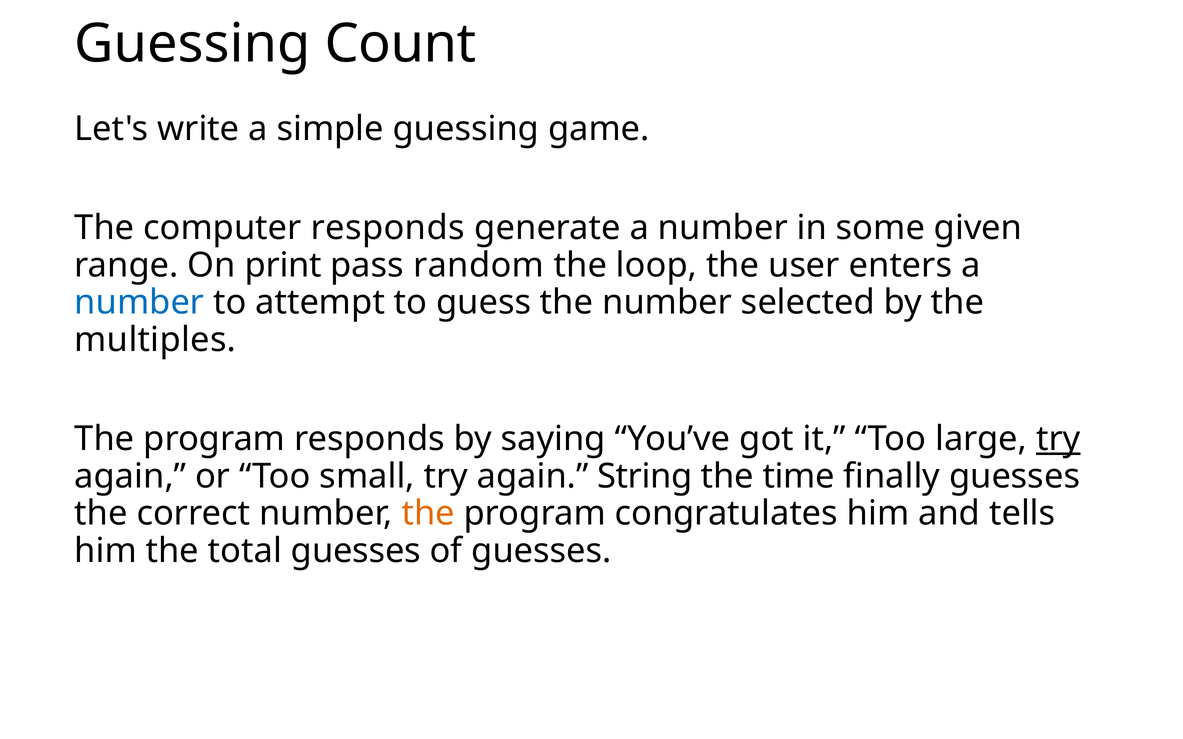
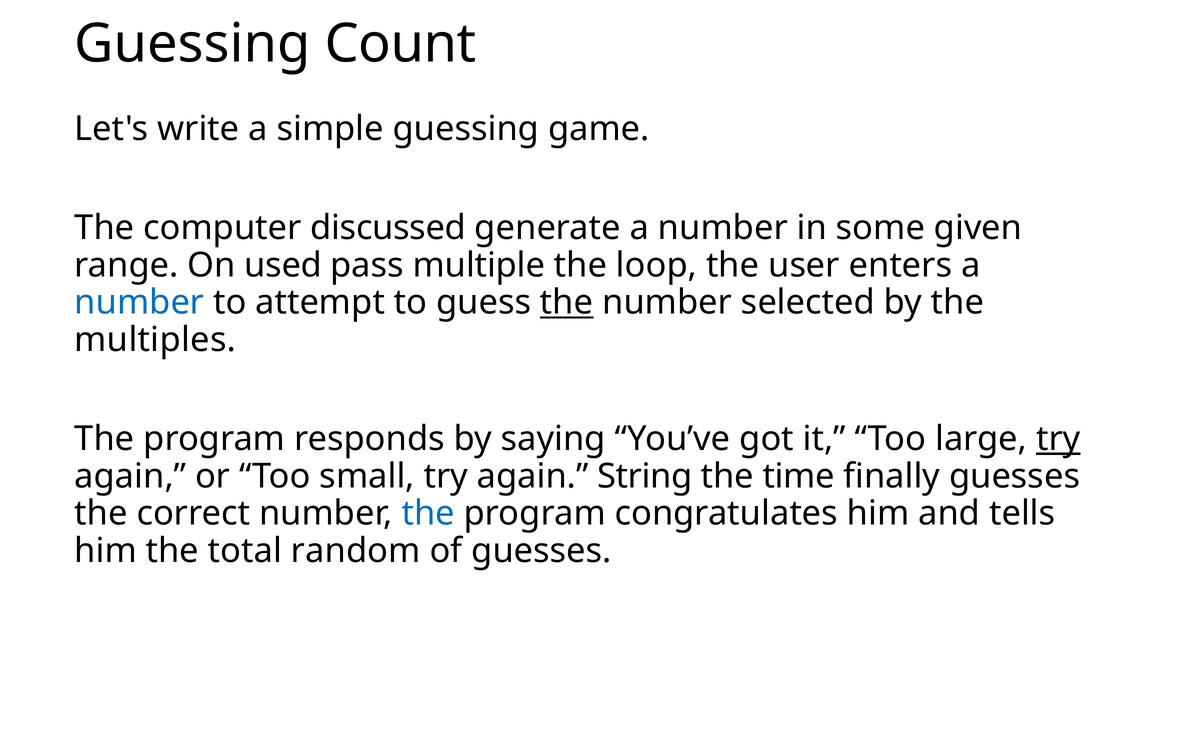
computer responds: responds -> discussed
print: print -> used
random: random -> multiple
the at (567, 303) underline: none -> present
the at (428, 514) colour: orange -> blue
total guesses: guesses -> random
